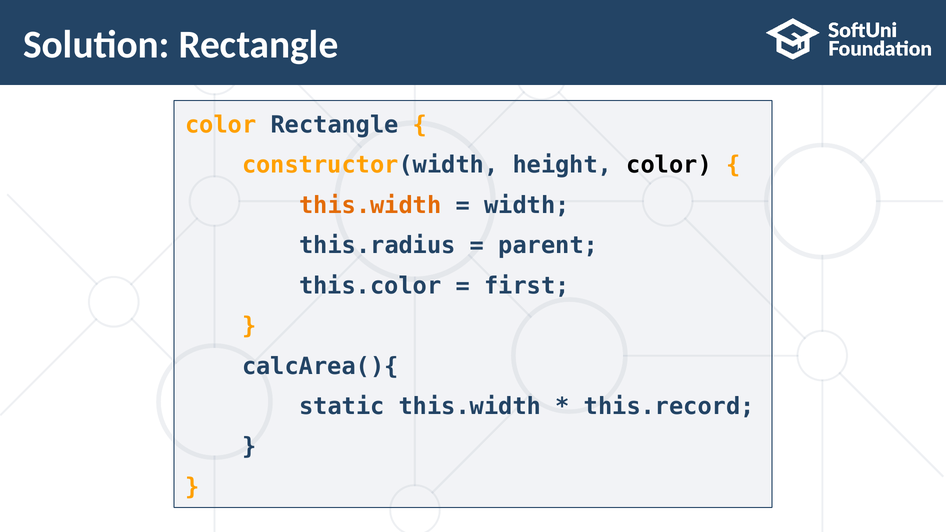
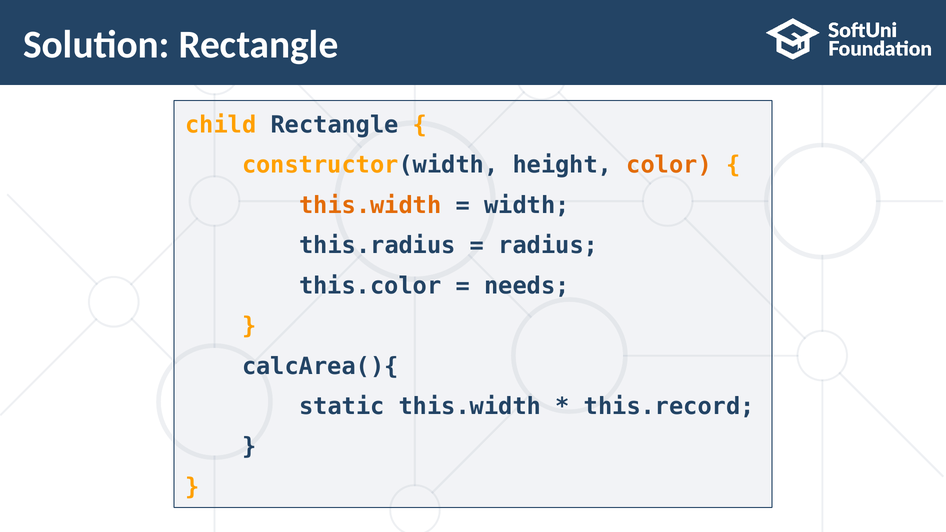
color at (221, 125): color -> child
color at (669, 165) colour: black -> orange
parent: parent -> radius
first: first -> needs
